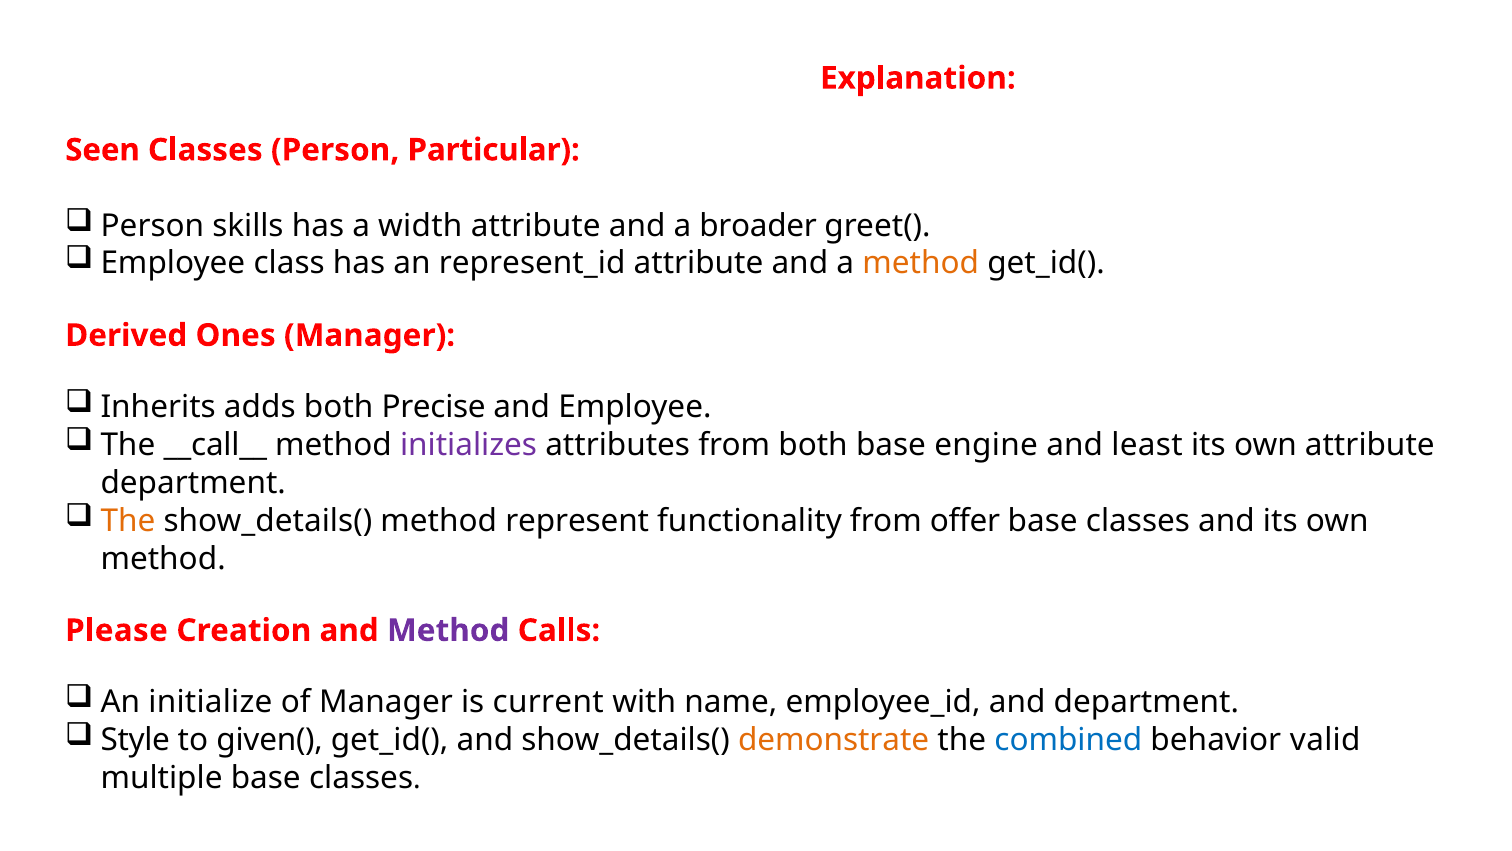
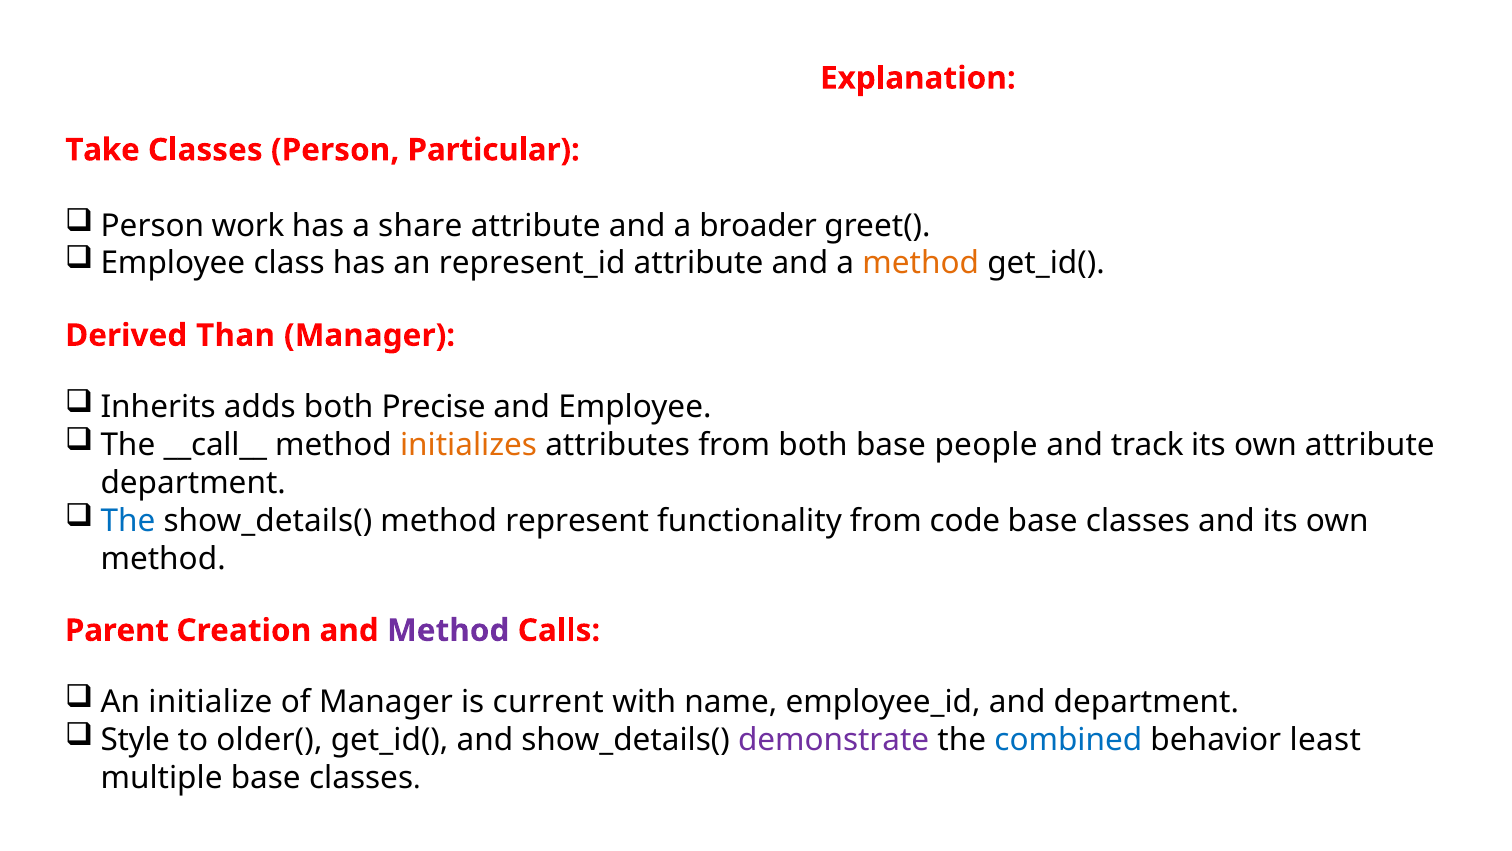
Seen: Seen -> Take
skills: skills -> work
width: width -> share
Ones: Ones -> Than
initializes colour: purple -> orange
engine: engine -> people
least: least -> track
The at (128, 521) colour: orange -> blue
offer: offer -> code
Please: Please -> Parent
given(: given( -> older(
demonstrate colour: orange -> purple
valid: valid -> least
